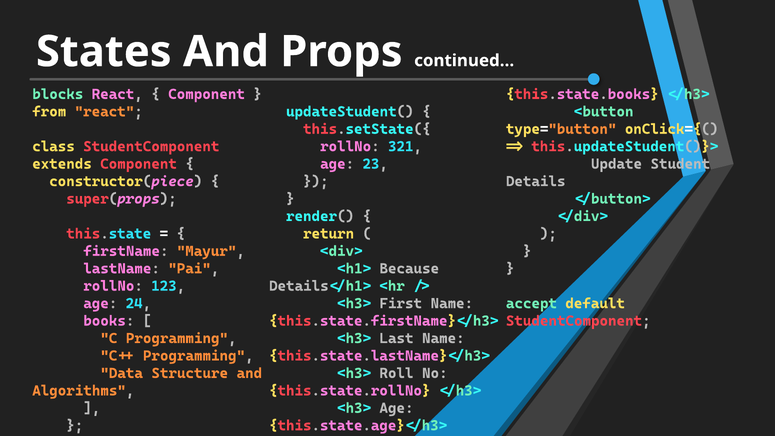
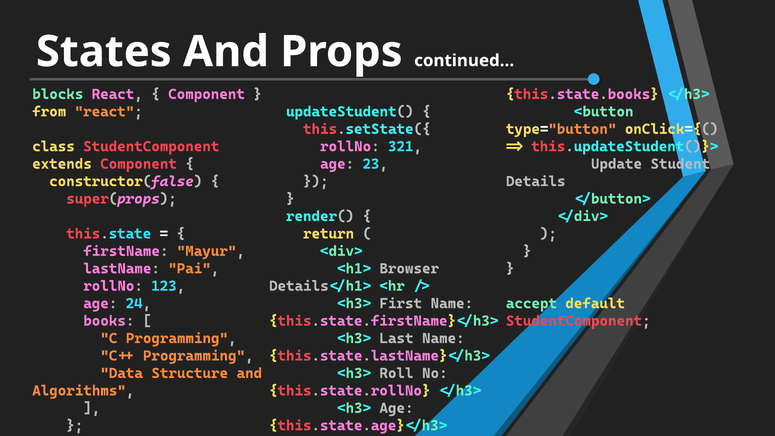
piece: piece -> false
Because: Because -> Browser
